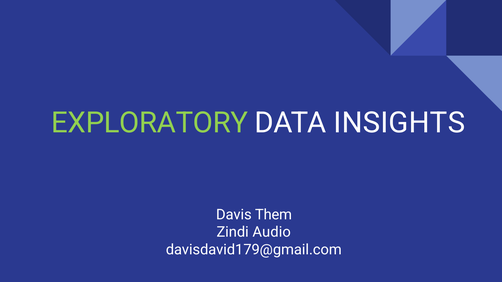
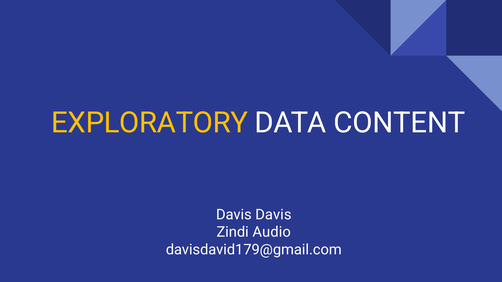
EXPLORATORY colour: light green -> yellow
INSIGHTS: INSIGHTS -> CONTENT
Davis Them: Them -> Davis
